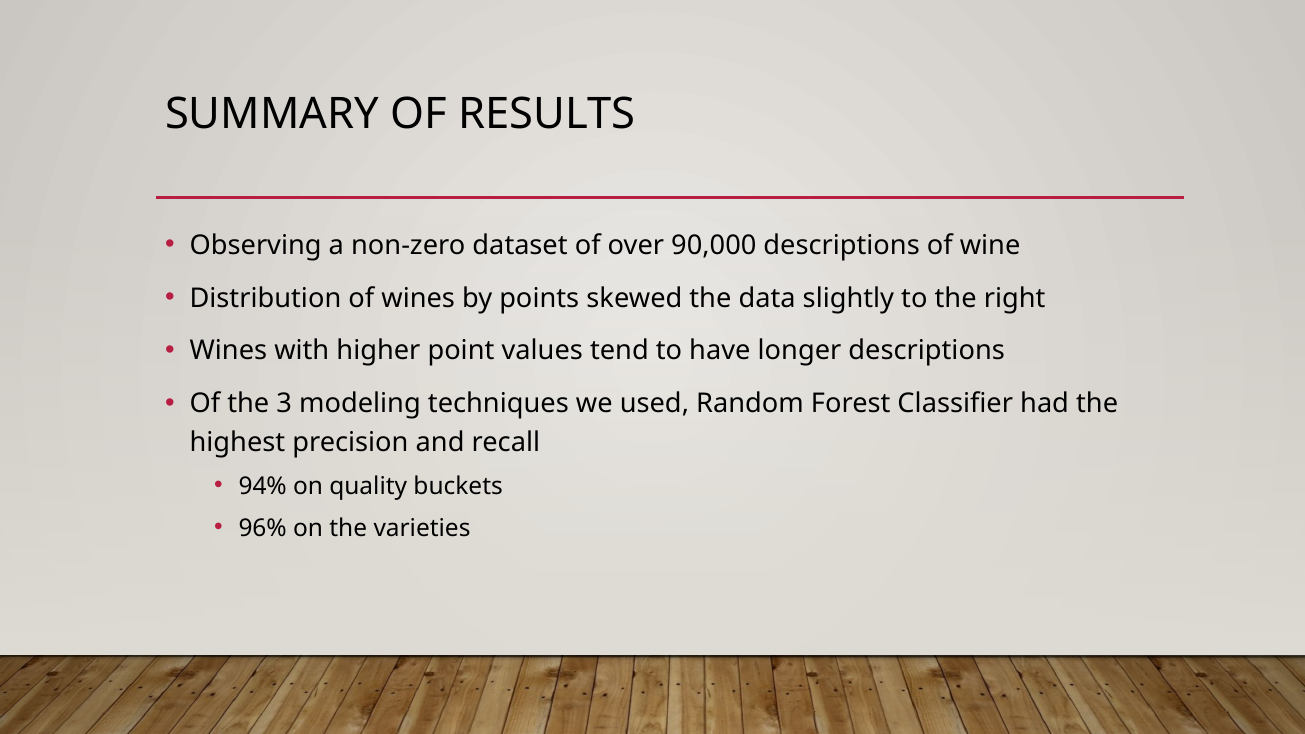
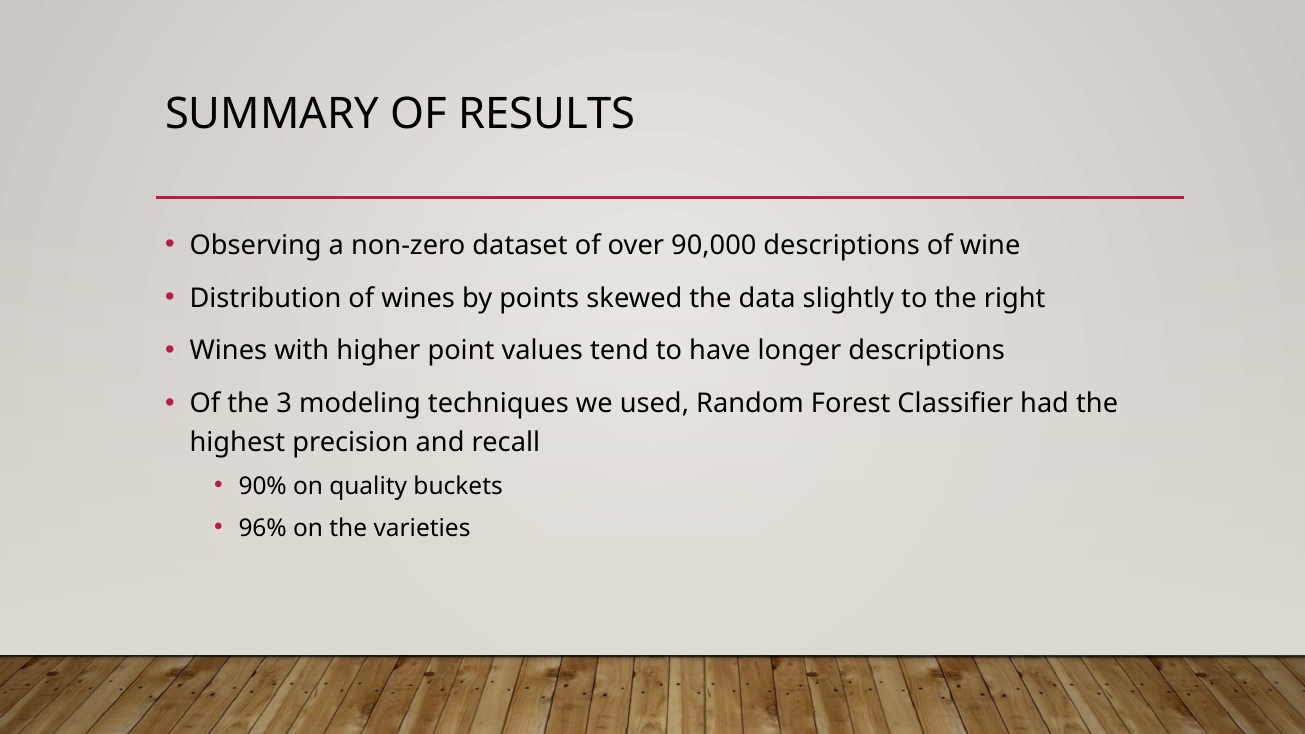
94%: 94% -> 90%
